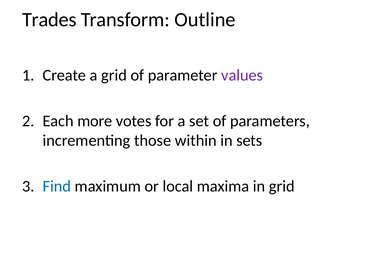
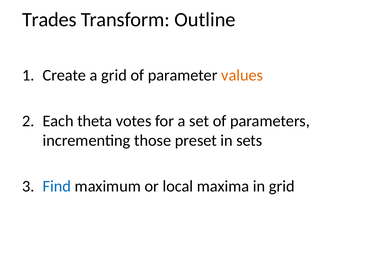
values colour: purple -> orange
more: more -> theta
within: within -> preset
